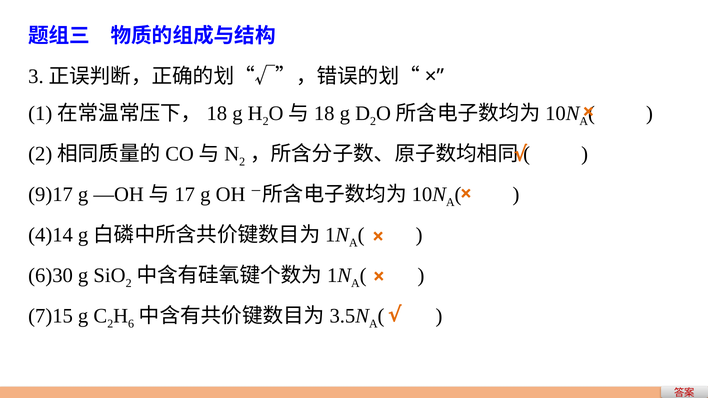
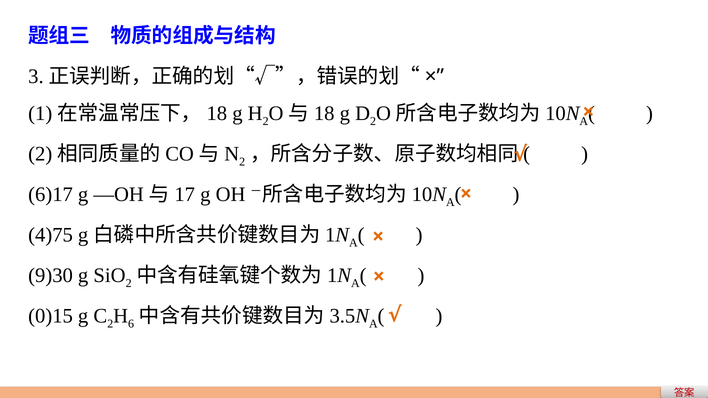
9)17: 9)17 -> 6)17
4)14: 4)14 -> 4)75
6)30: 6)30 -> 9)30
7)15: 7)15 -> 0)15
